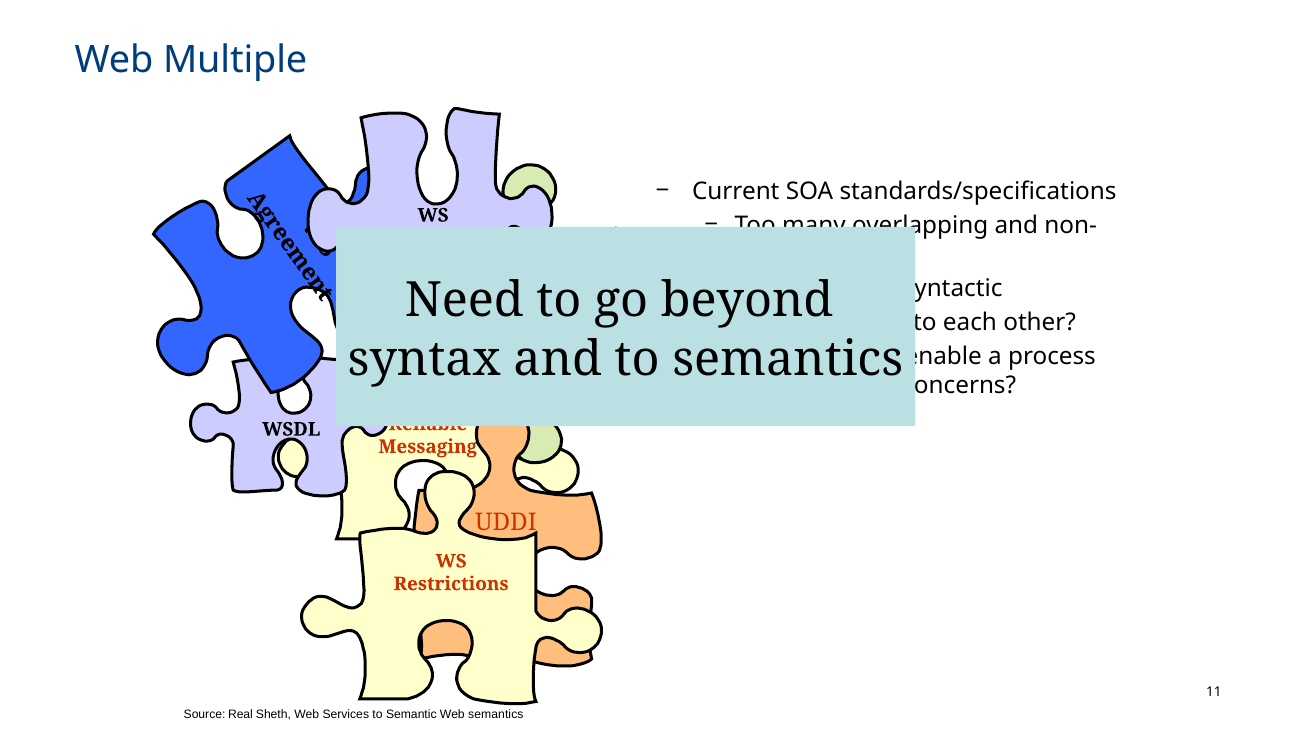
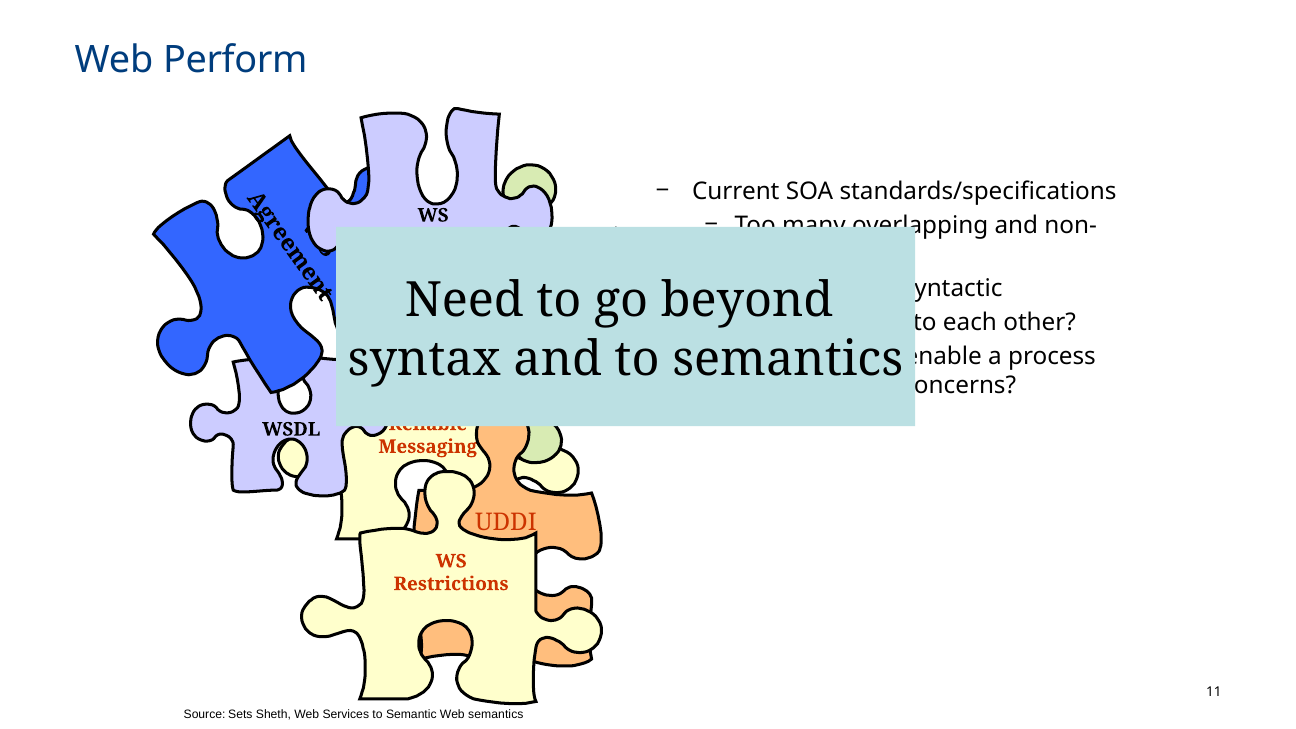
Multiple: Multiple -> Perform
Real: Real -> Sets
